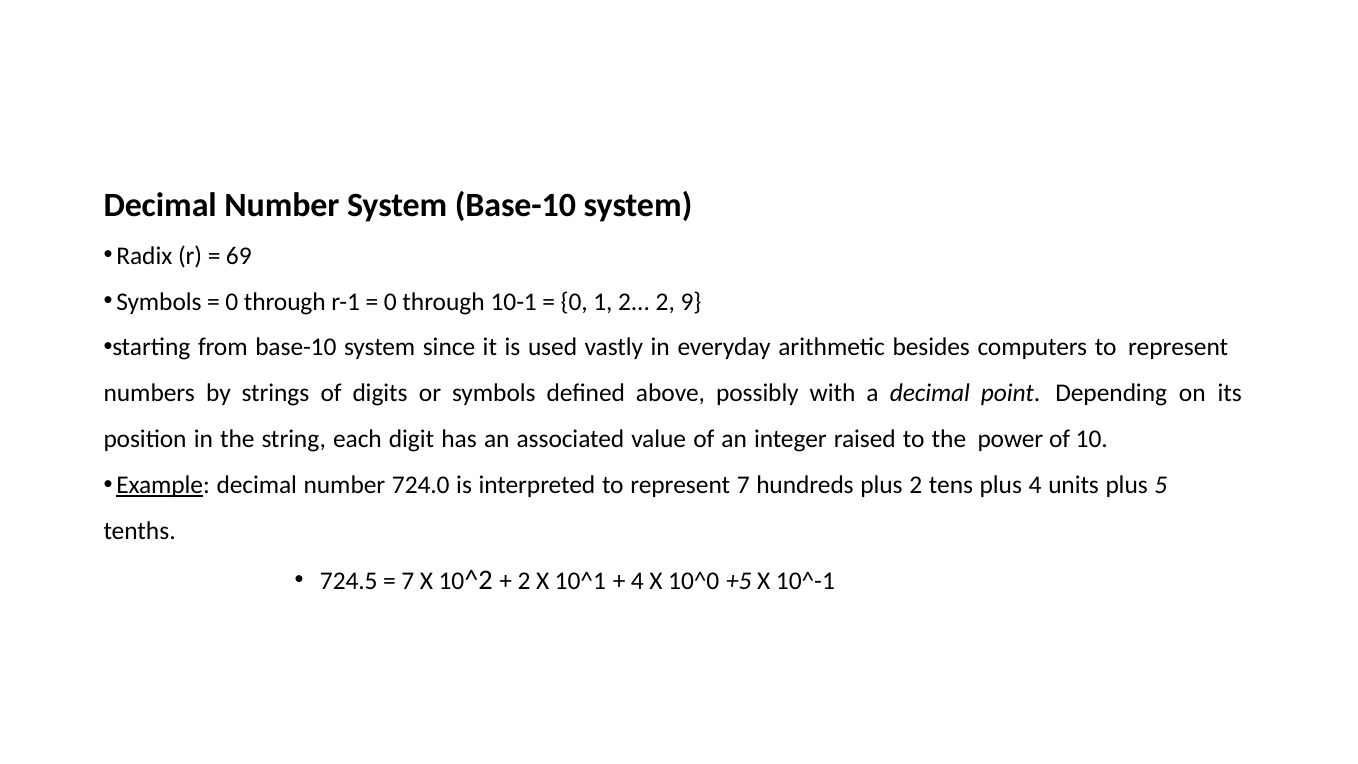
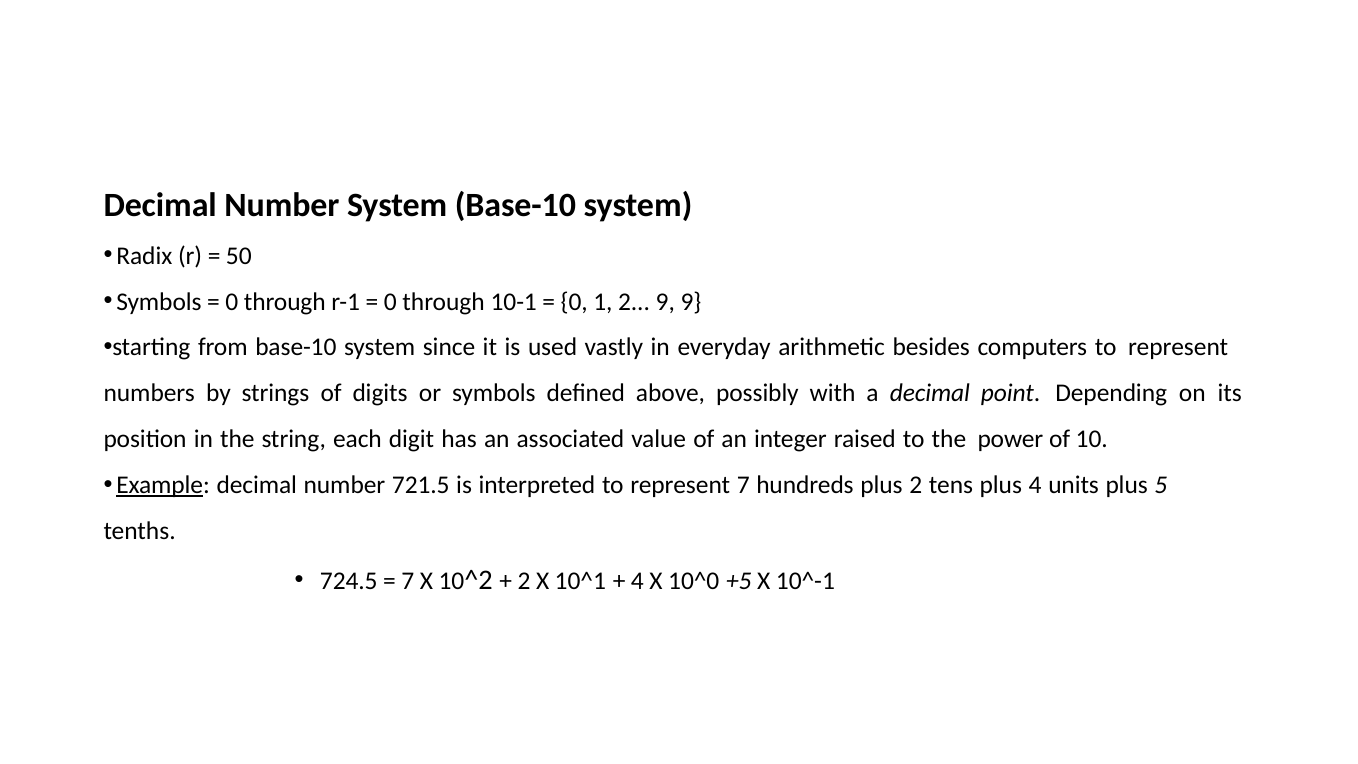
69: 69 -> 50
2 2: 2 -> 9
724.0: 724.0 -> 721.5
